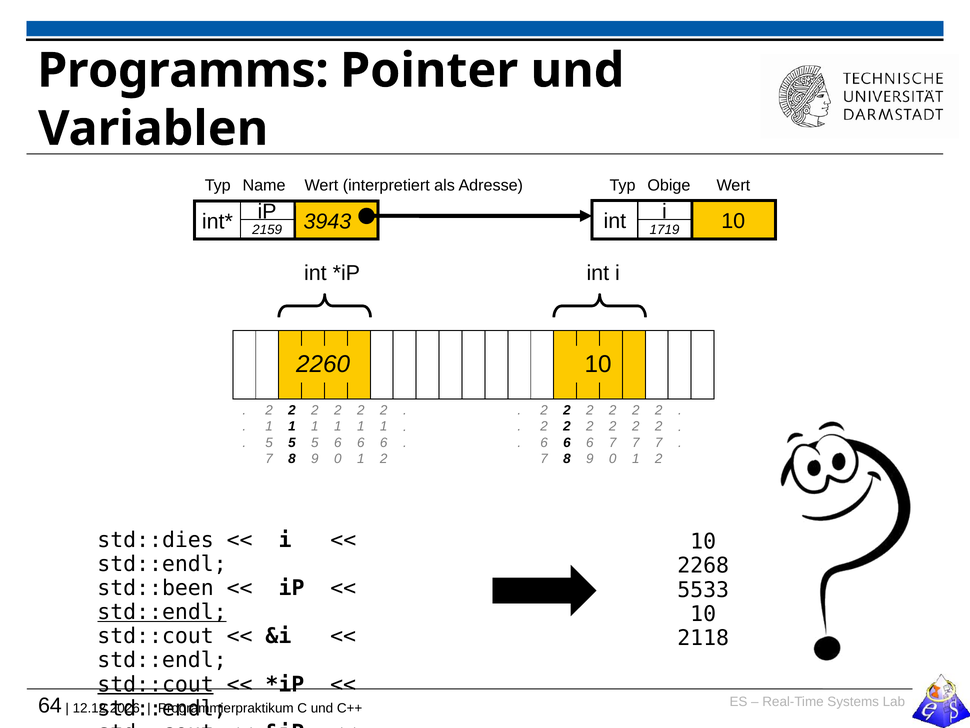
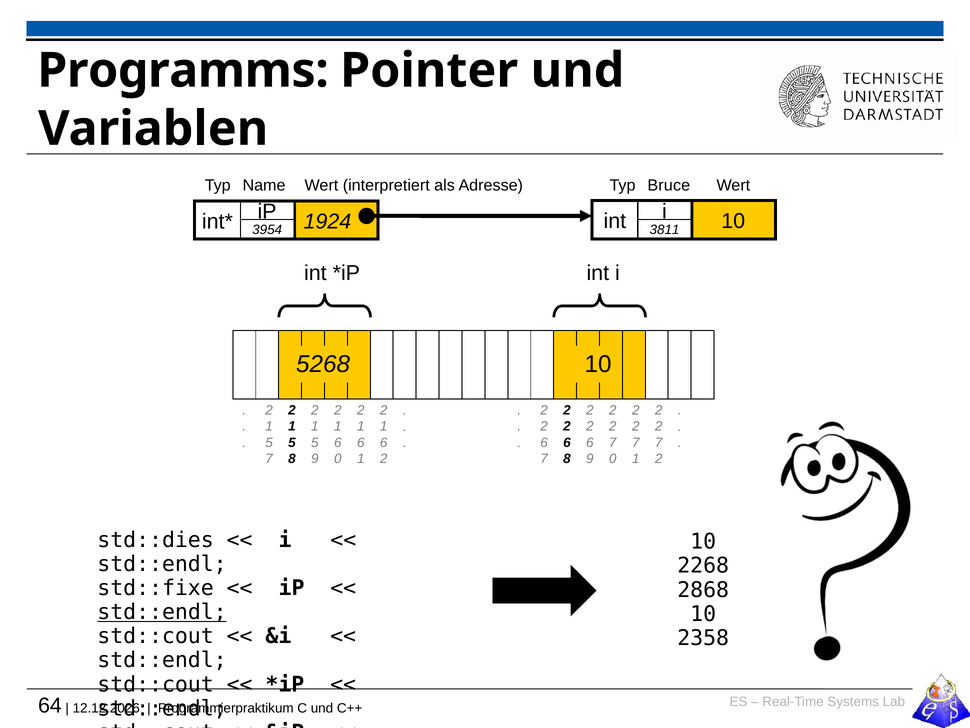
Obige: Obige -> Bruce
3943: 3943 -> 1924
1719: 1719 -> 3811
2159: 2159 -> 3954
2260: 2260 -> 5268
std::been: std::been -> std::fixe
5533: 5533 -> 2868
2118: 2118 -> 2358
std::cout at (156, 684) underline: present -> none
